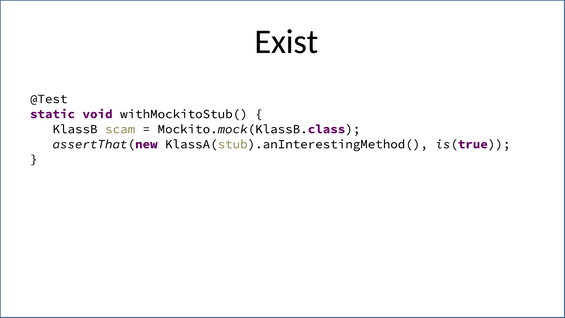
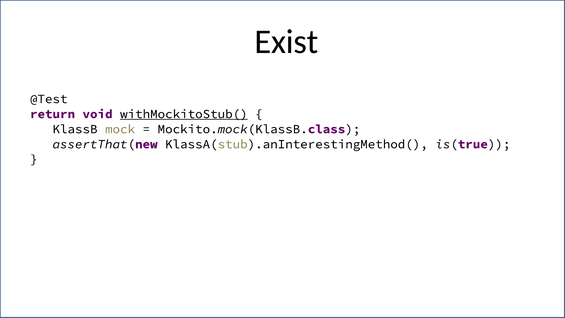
static: static -> return
withMockitoStub( underline: none -> present
scam: scam -> mock
